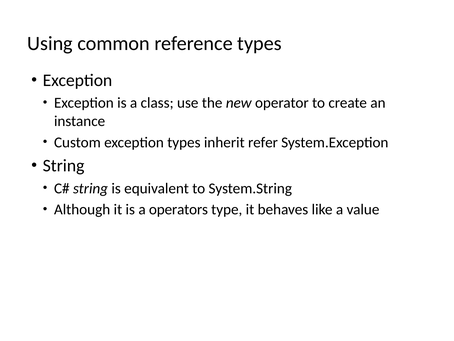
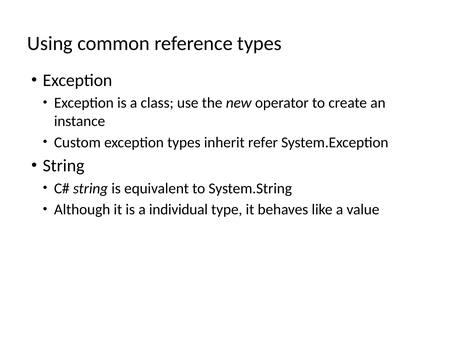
operators: operators -> individual
